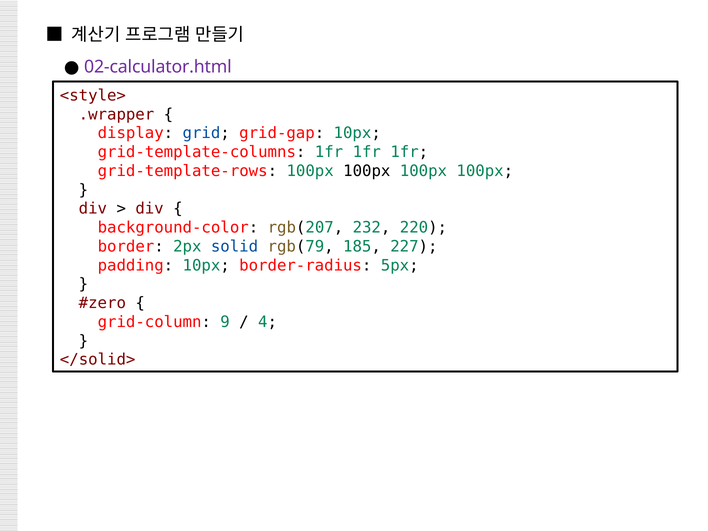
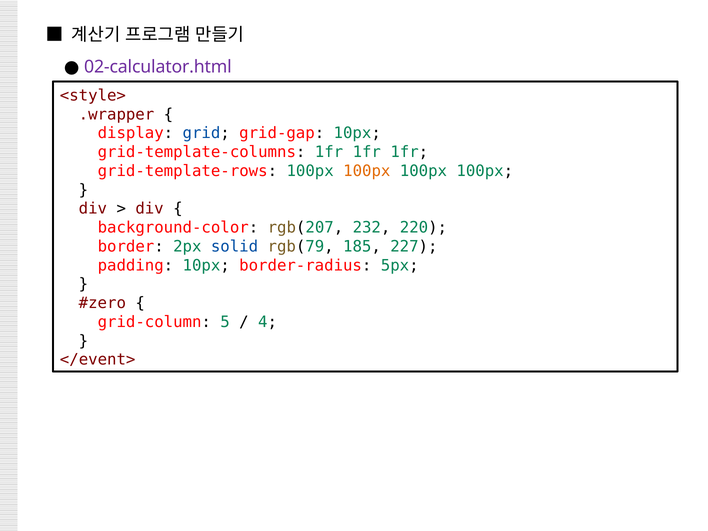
100px at (367, 171) colour: black -> orange
9: 9 -> 5
</solid>: </solid> -> </event>
